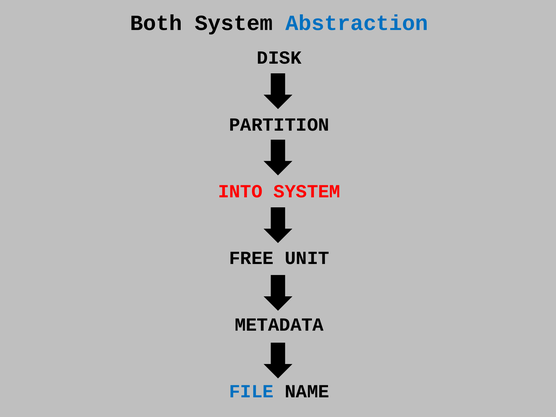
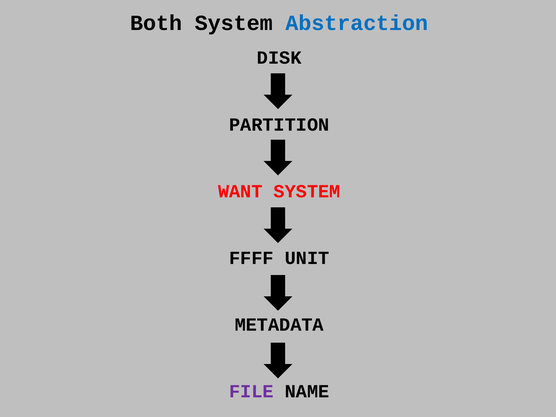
INTO: INTO -> WANT
FREE: FREE -> FFFF
FILE colour: blue -> purple
